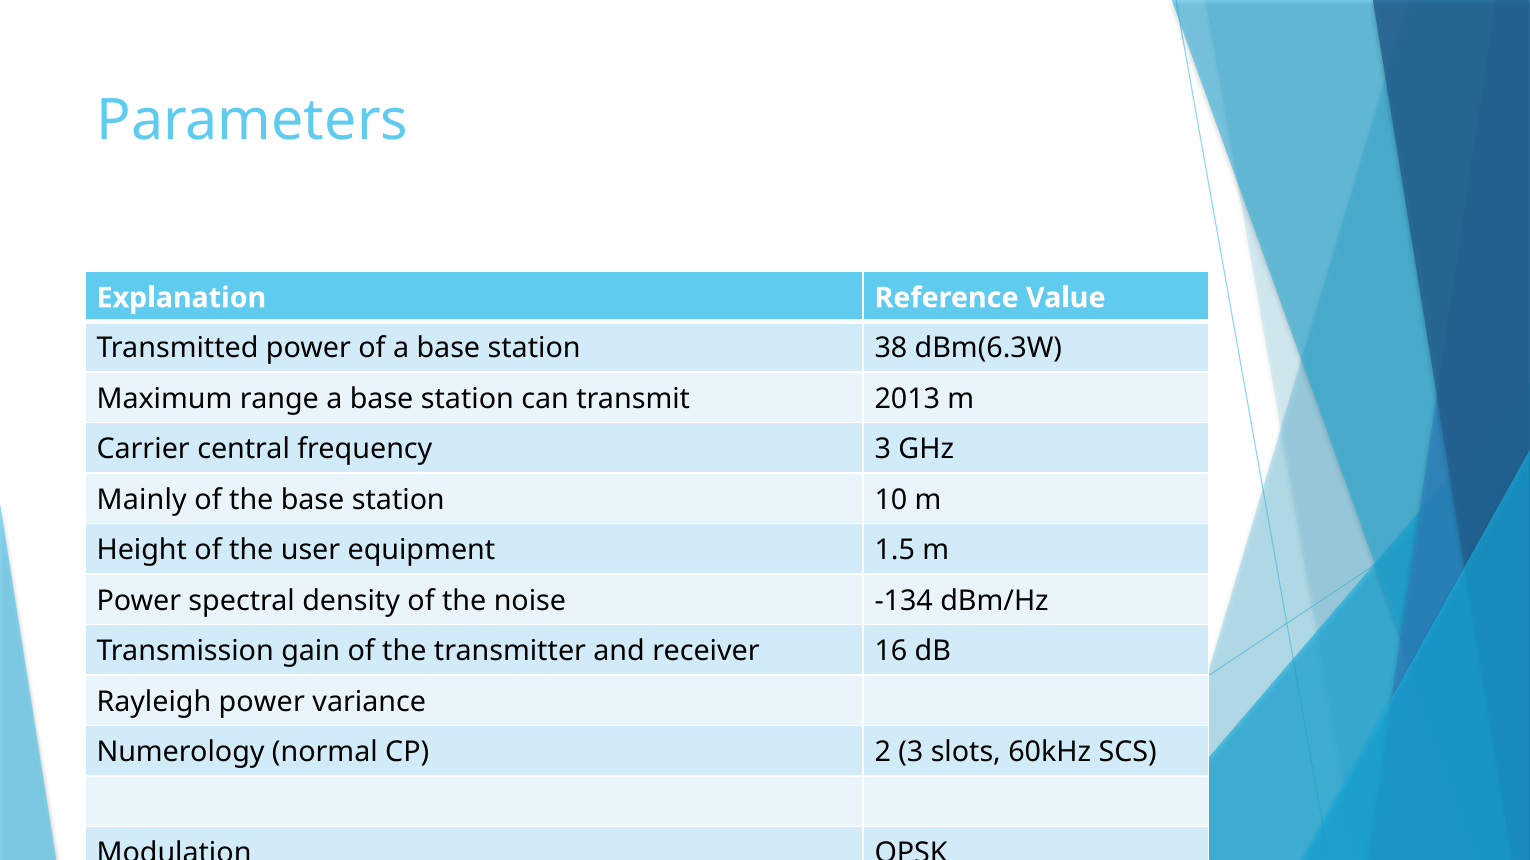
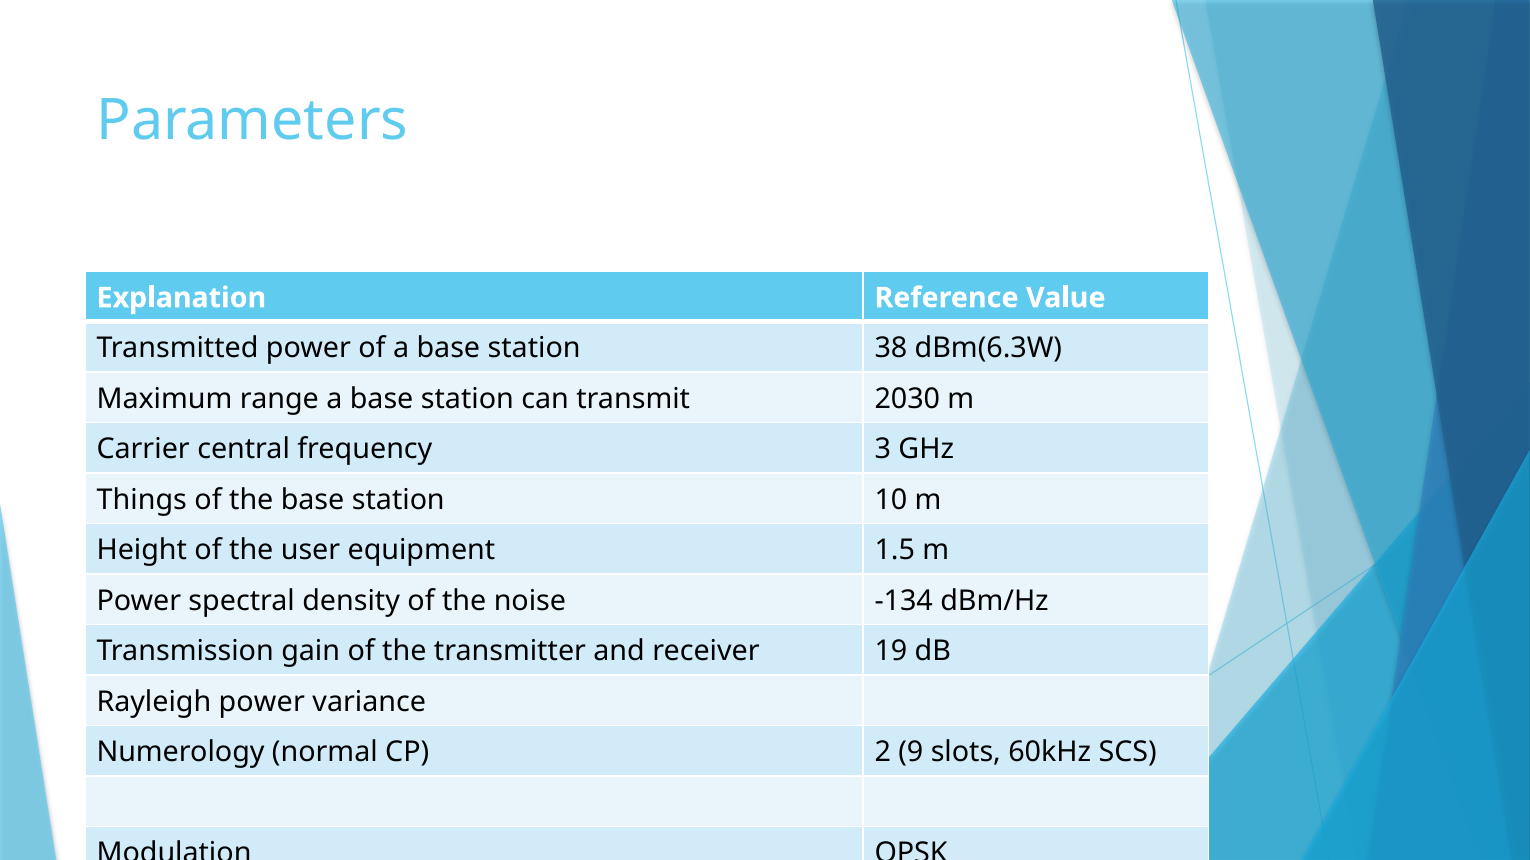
2013: 2013 -> 2030
Mainly: Mainly -> Things
16: 16 -> 19
2 3: 3 -> 9
